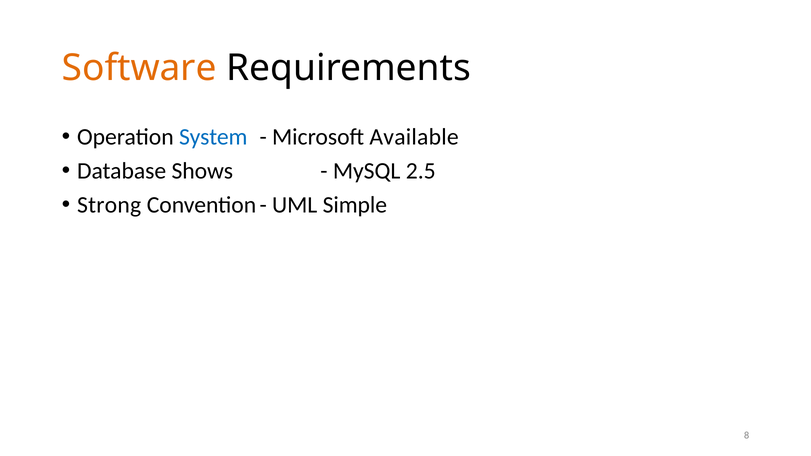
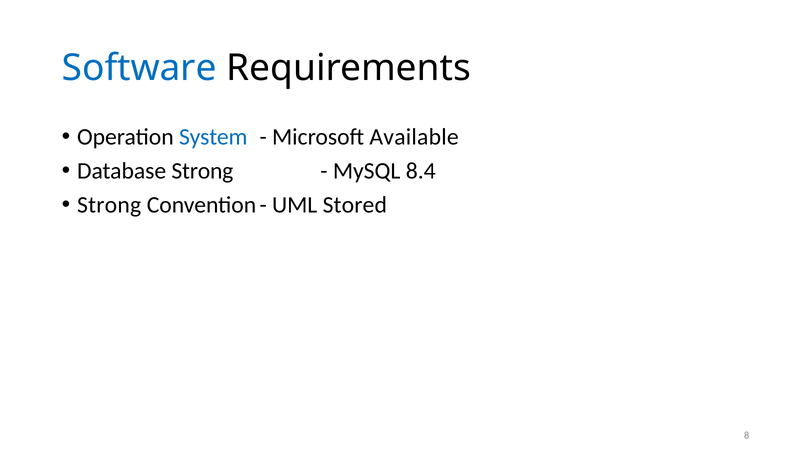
Software colour: orange -> blue
Database Shows: Shows -> Strong
2.5: 2.5 -> 8.4
Simple: Simple -> Stored
